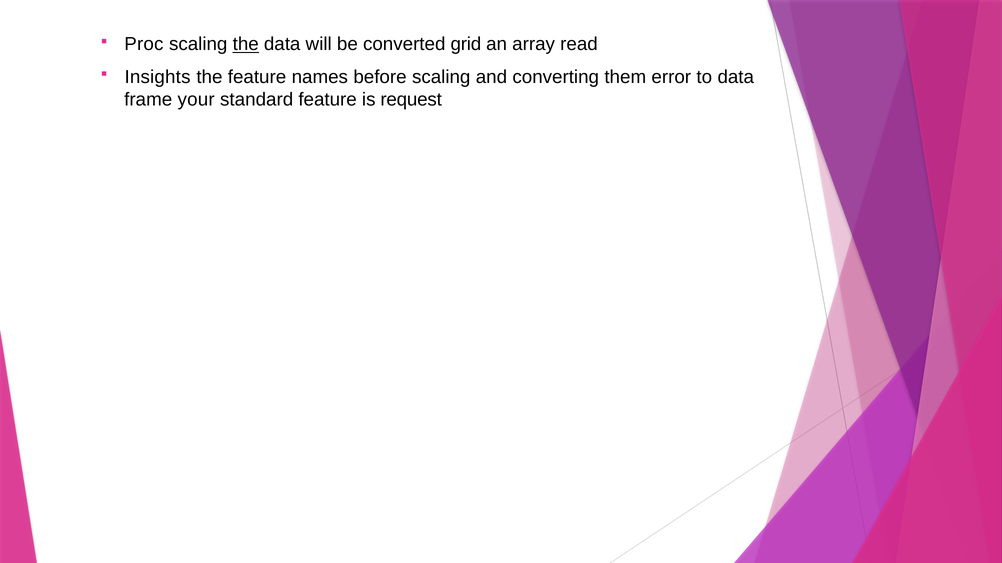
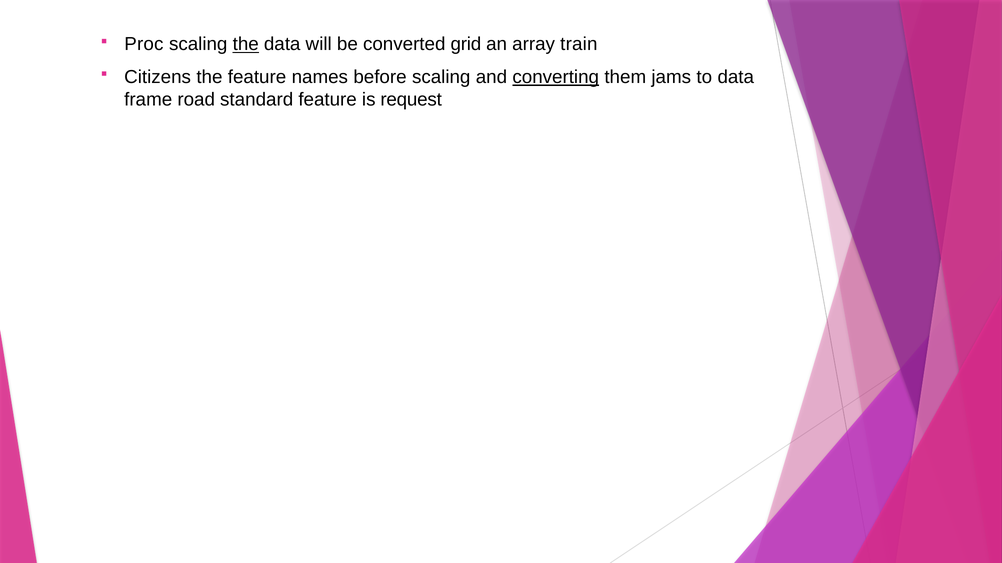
read: read -> train
Insights: Insights -> Citizens
converting underline: none -> present
error: error -> jams
your: your -> road
